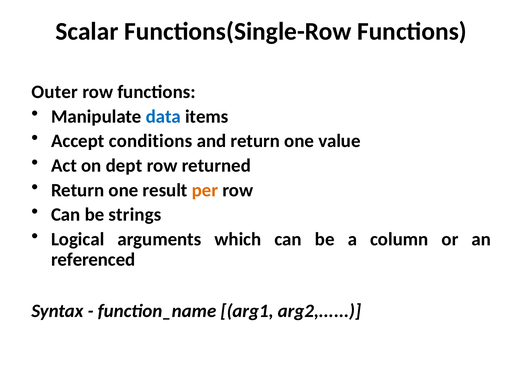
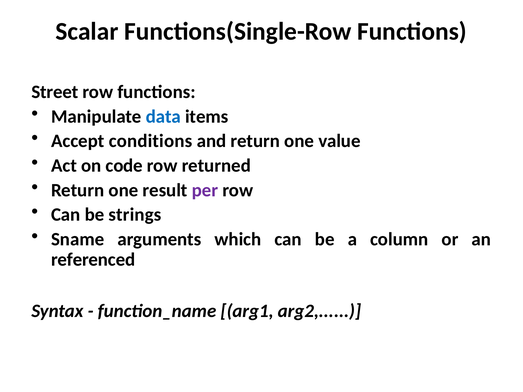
Outer: Outer -> Street
dept: dept -> code
per colour: orange -> purple
Logical: Logical -> Sname
